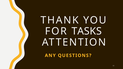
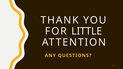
TASKS: TASKS -> LITTLE
